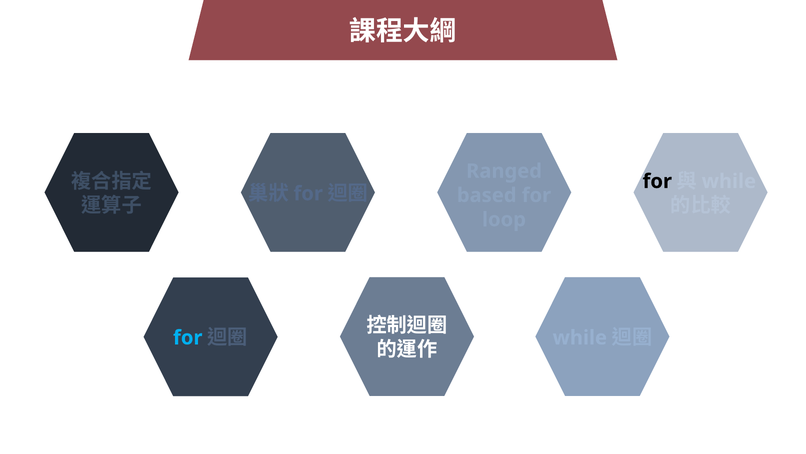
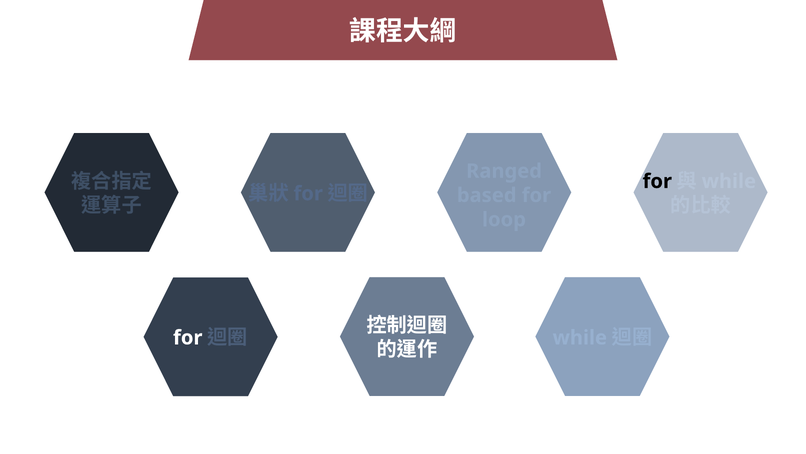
for at (188, 337) colour: light blue -> white
